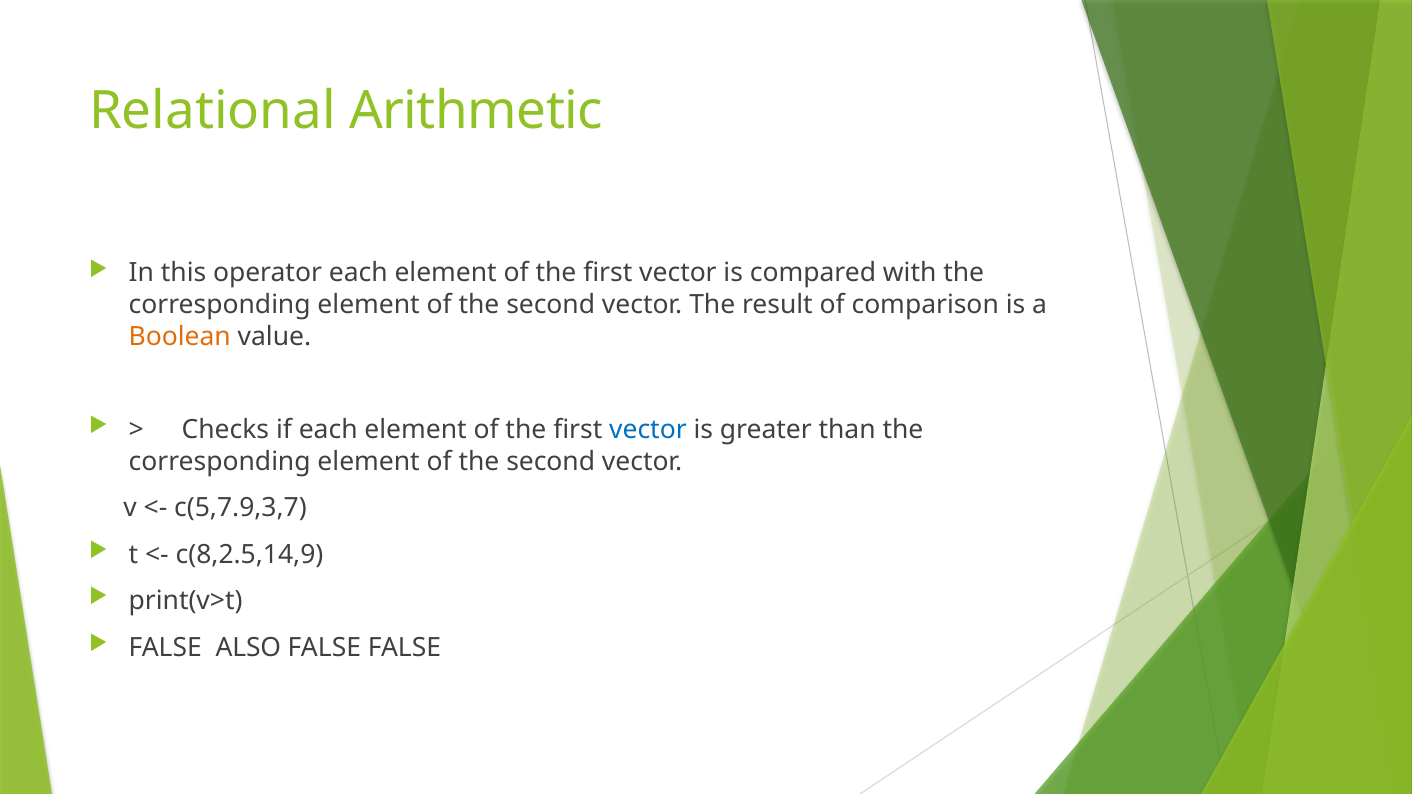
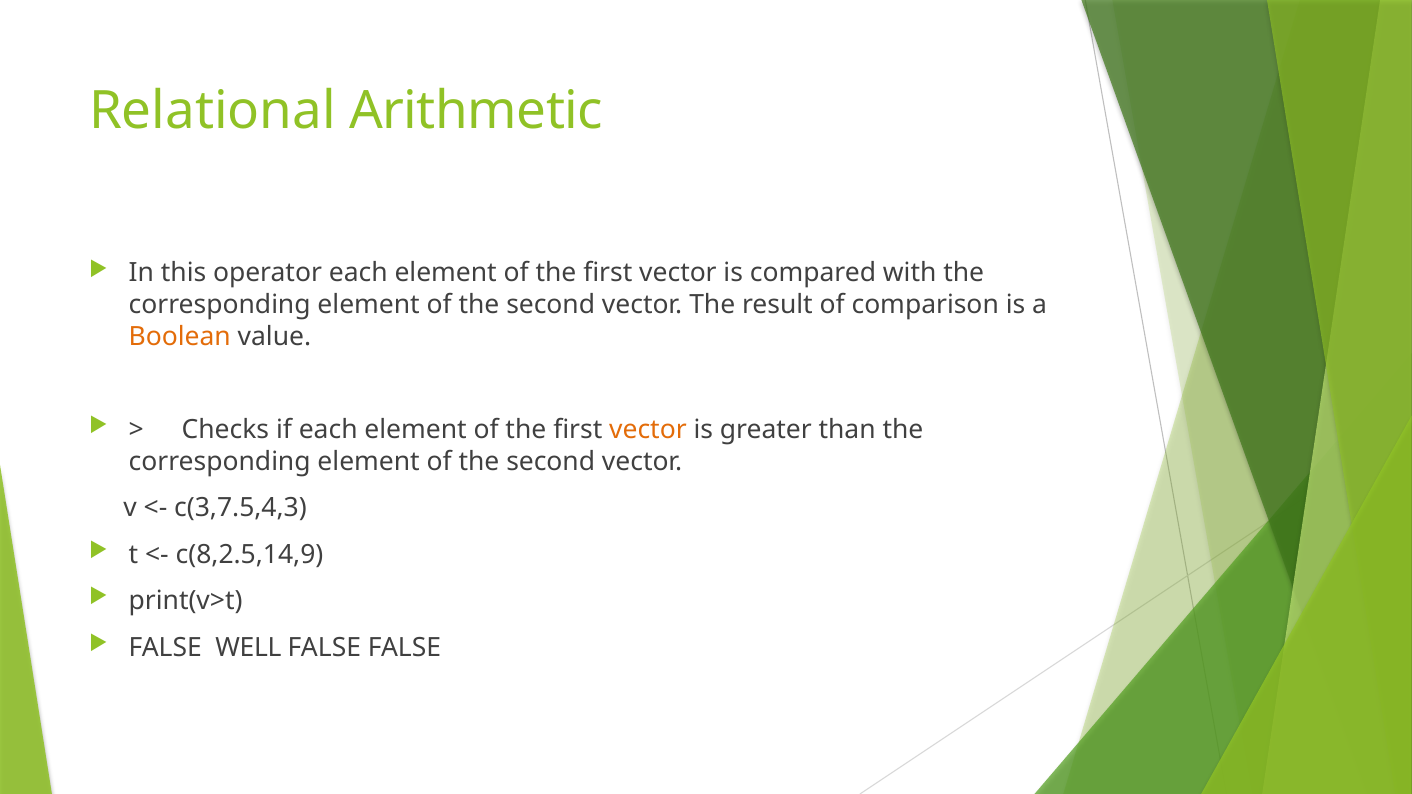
vector at (648, 430) colour: blue -> orange
c(5,7.9,3,7: c(5,7.9,3,7 -> c(3,7.5,4,3
ALSO: ALSO -> WELL
